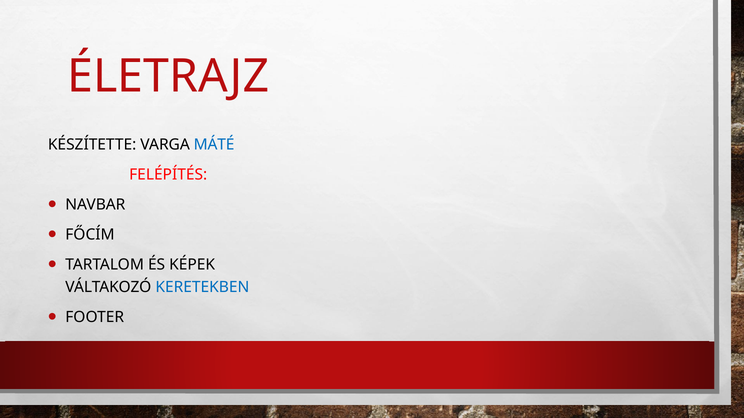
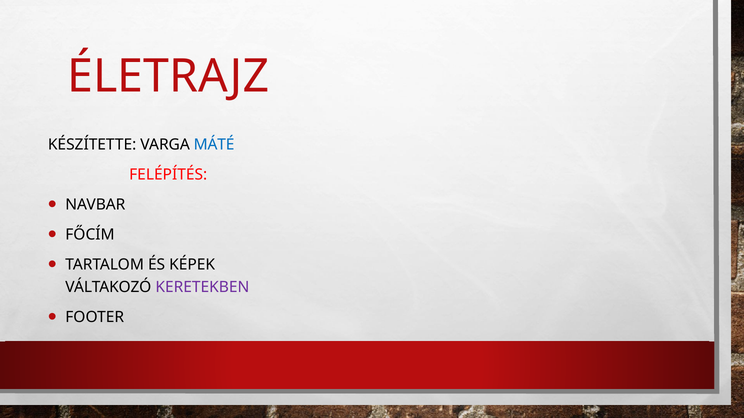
KERETEKBEN colour: blue -> purple
